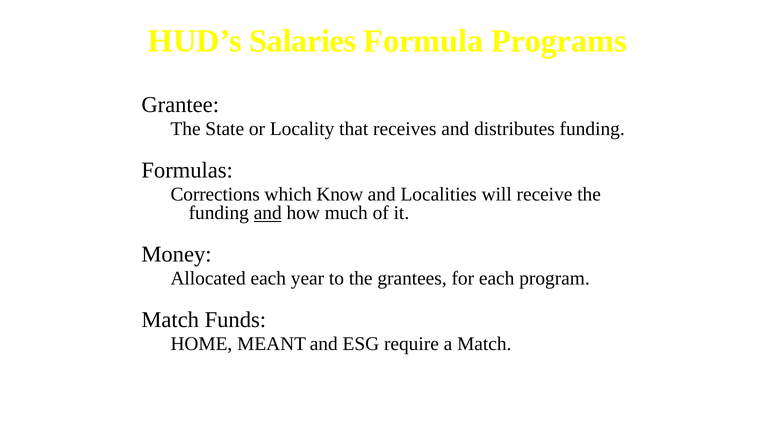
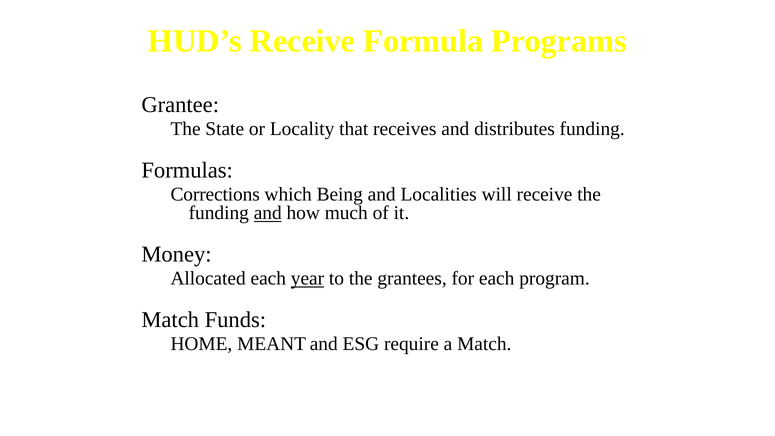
HUD’s Salaries: Salaries -> Receive
Know: Know -> Being
year underline: none -> present
